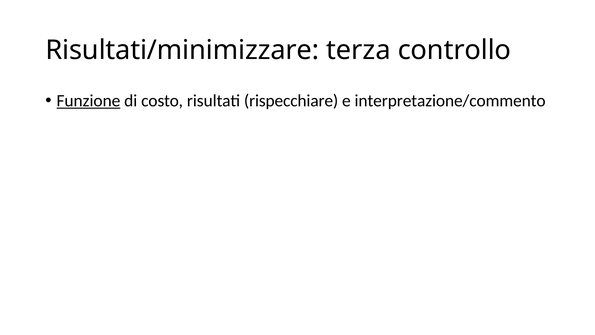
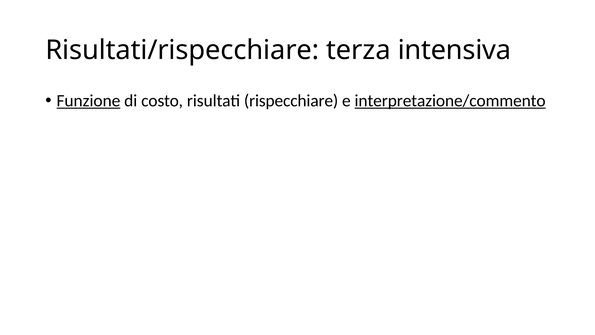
Risultati/minimizzare: Risultati/minimizzare -> Risultati/rispecchiare
controllo: controllo -> intensiva
interpretazione/commento underline: none -> present
